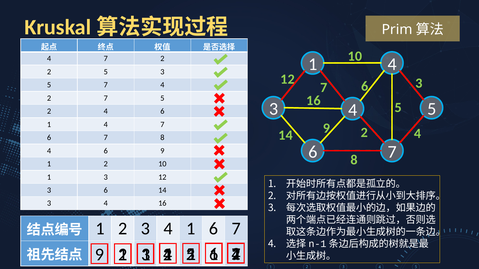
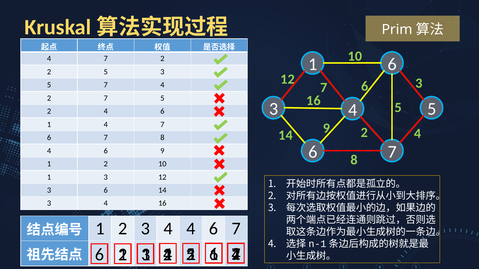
4 at (392, 64): 4 -> 6
4 1: 1 -> 4
9 at (99, 255): 9 -> 6
